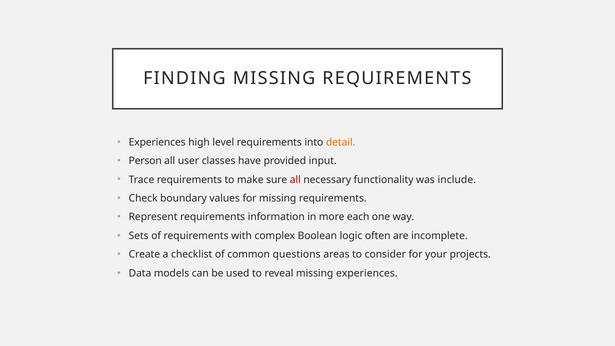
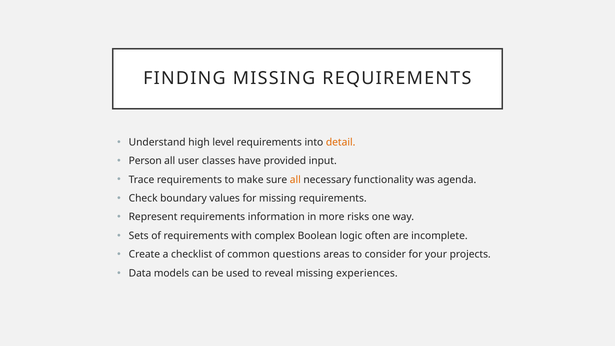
Experiences at (157, 142): Experiences -> Understand
all at (295, 180) colour: red -> orange
include: include -> agenda
each: each -> risks
